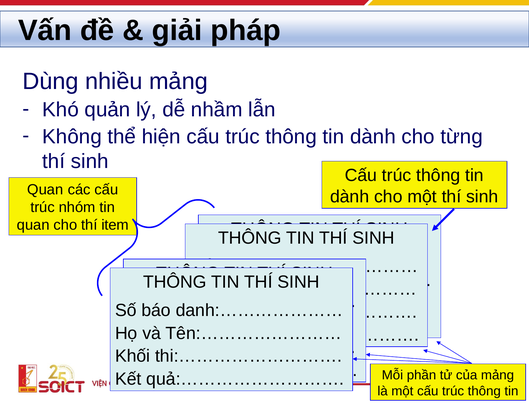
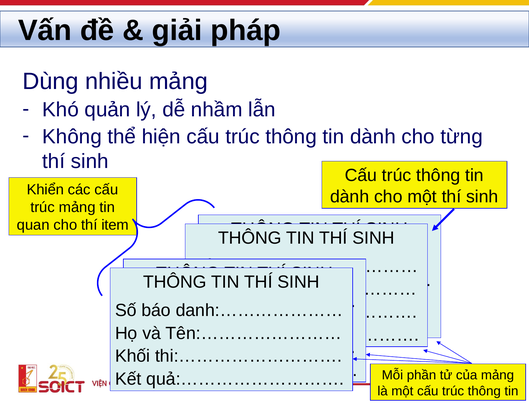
Quan at (45, 190): Quan -> Khiển
trúc nhóm: nhóm -> mảng
